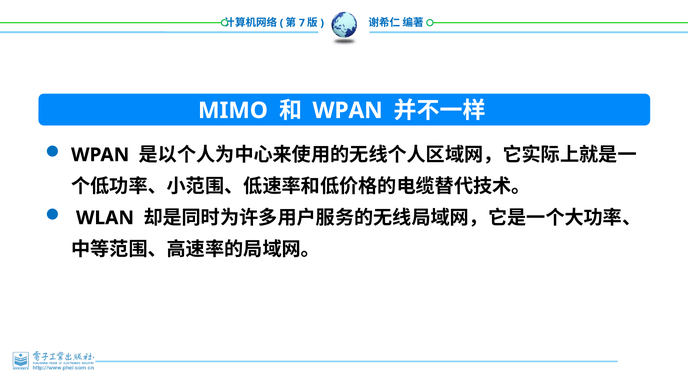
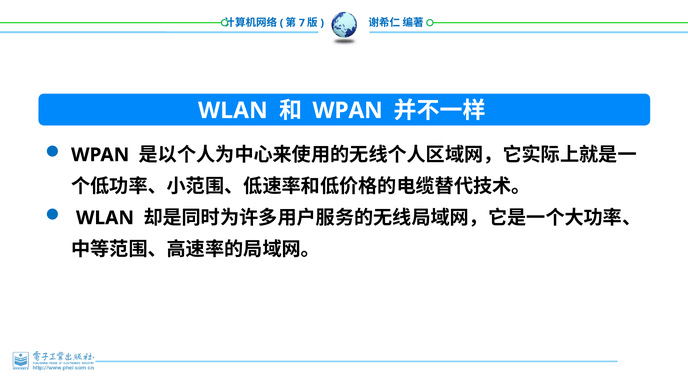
MIMO at (233, 110): MIMO -> WLAN
